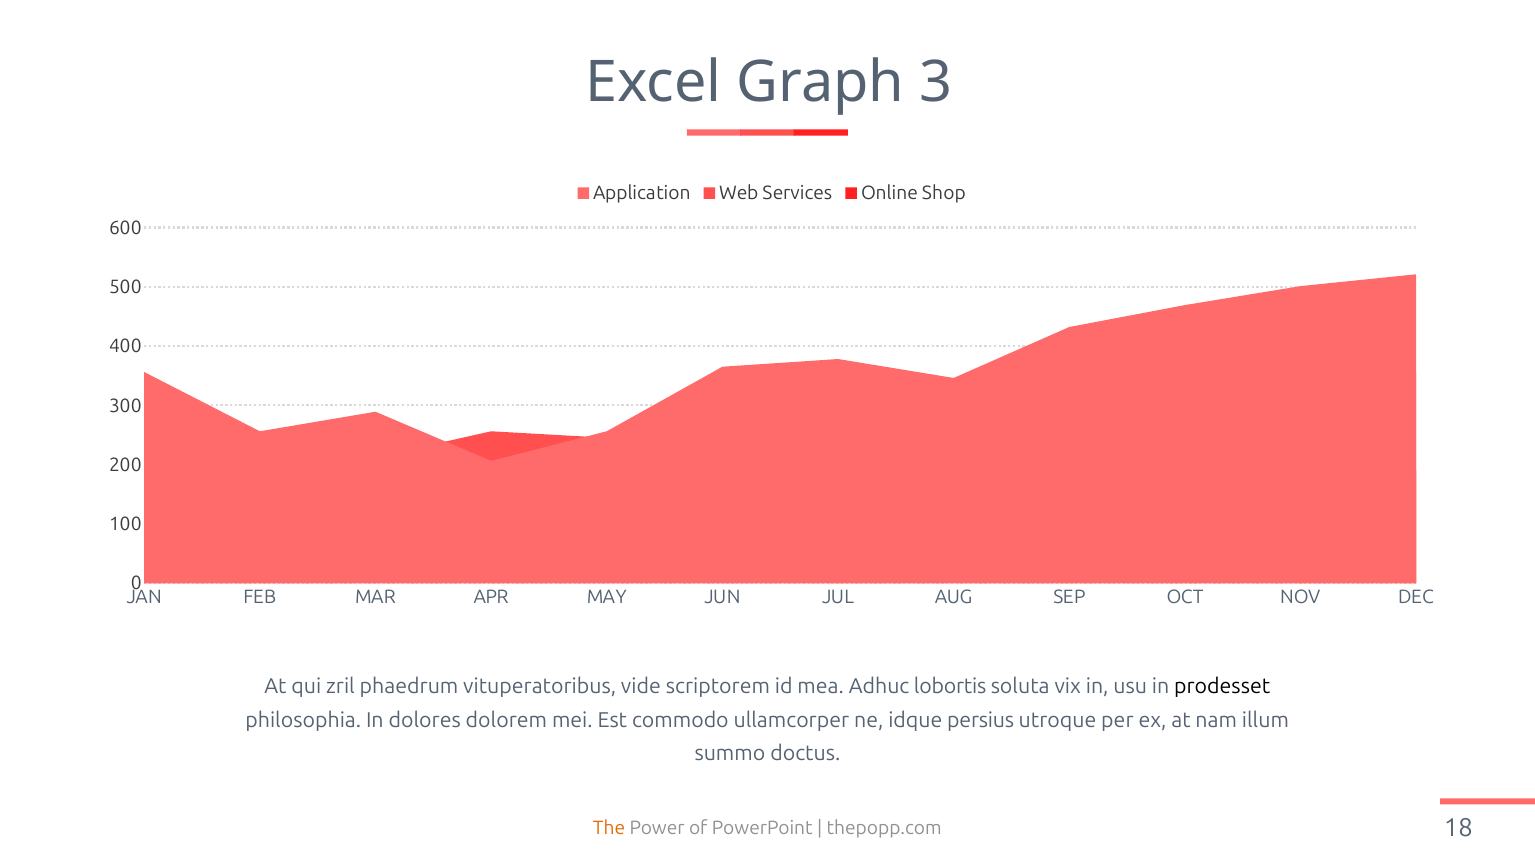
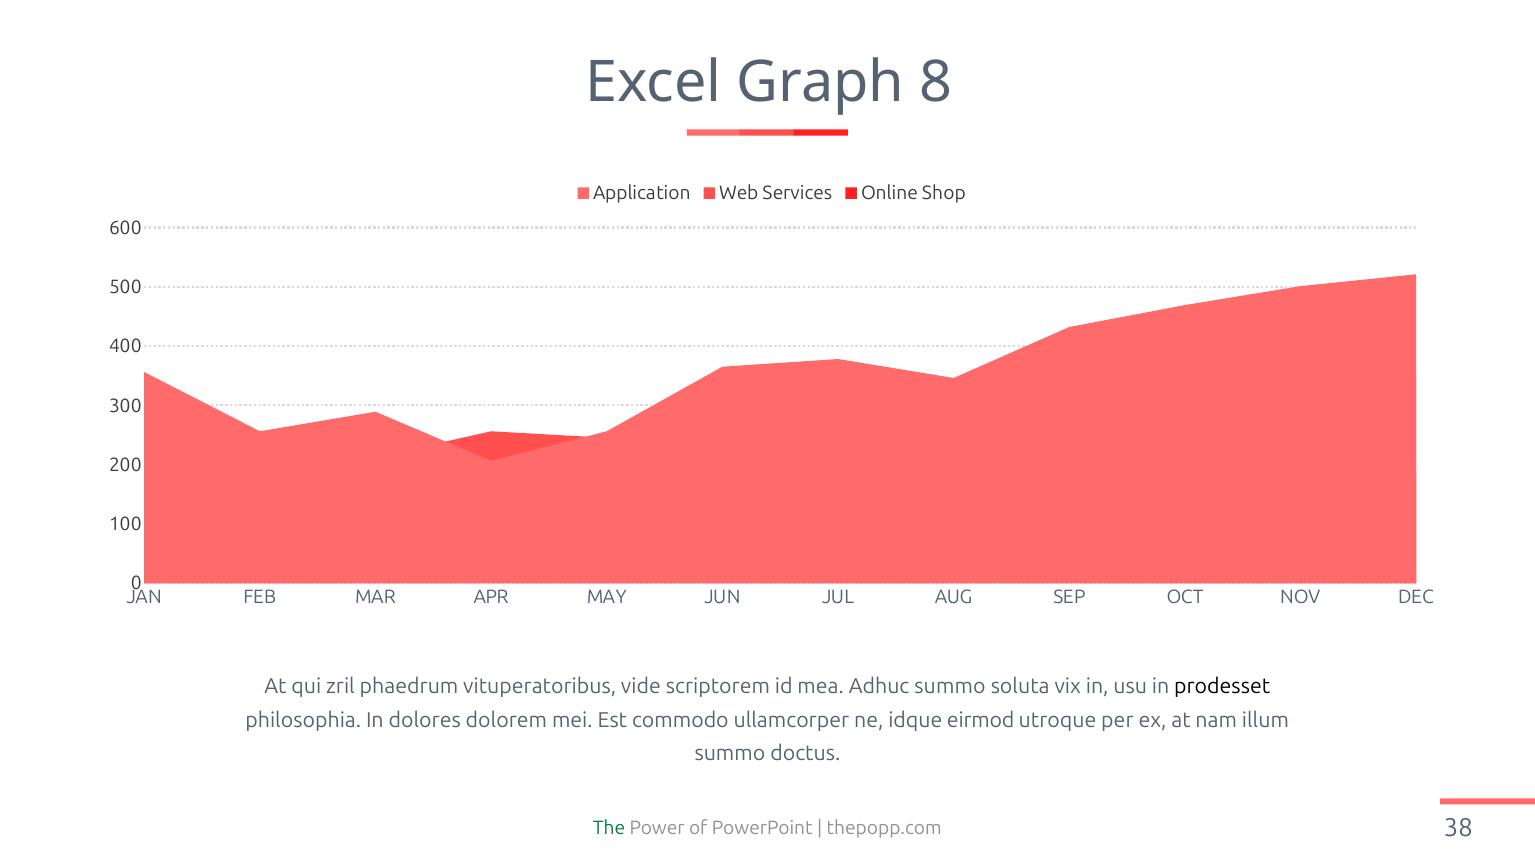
3: 3 -> 8
Adhuc lobortis: lobortis -> summo
persius: persius -> eirmod
The colour: orange -> green
18: 18 -> 38
